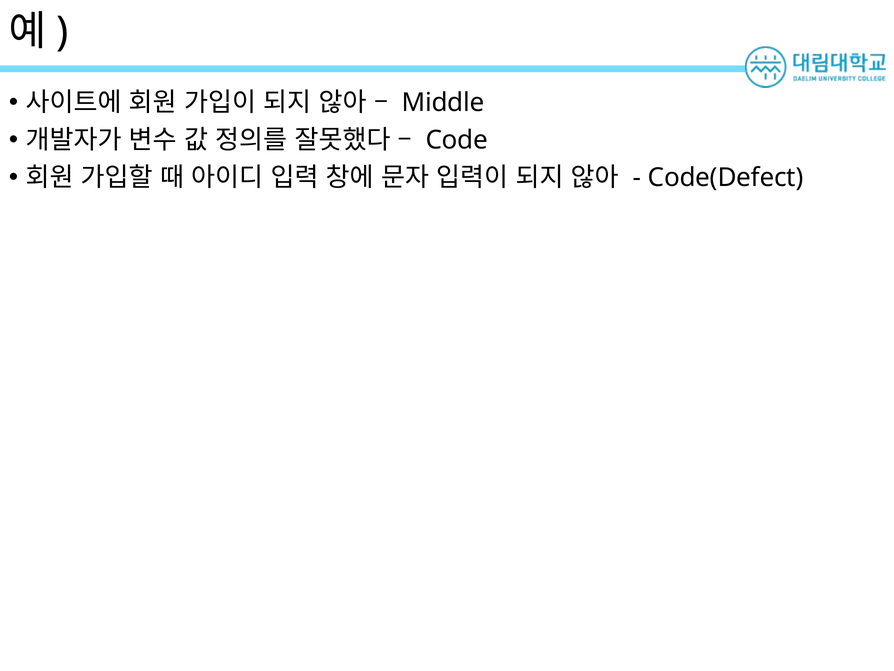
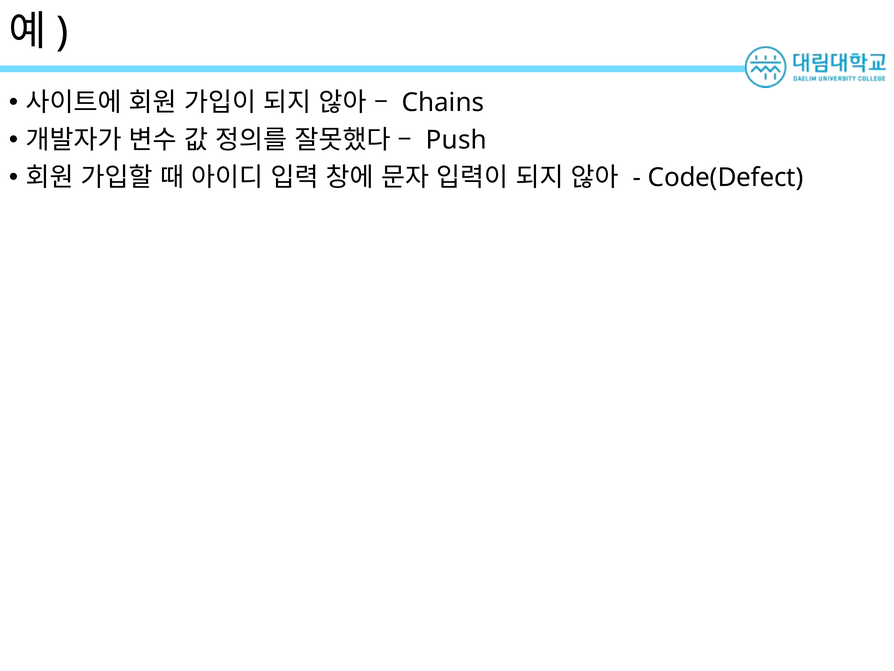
Middle: Middle -> Chains
Code: Code -> Push
